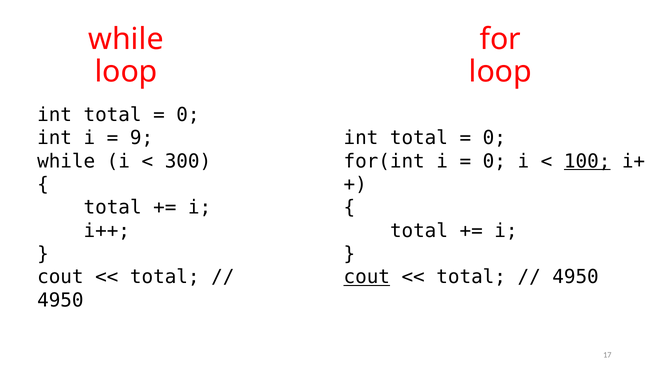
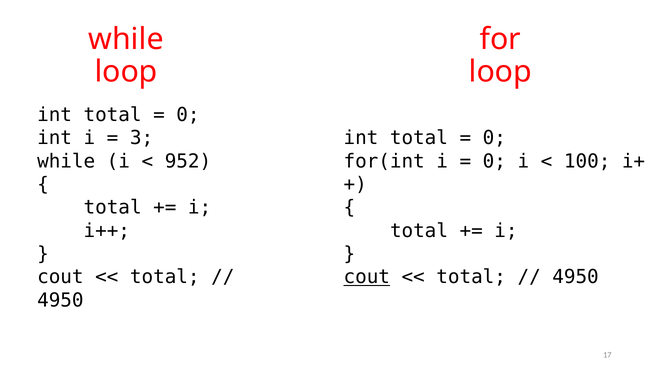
9: 9 -> 3
300: 300 -> 952
100 underline: present -> none
